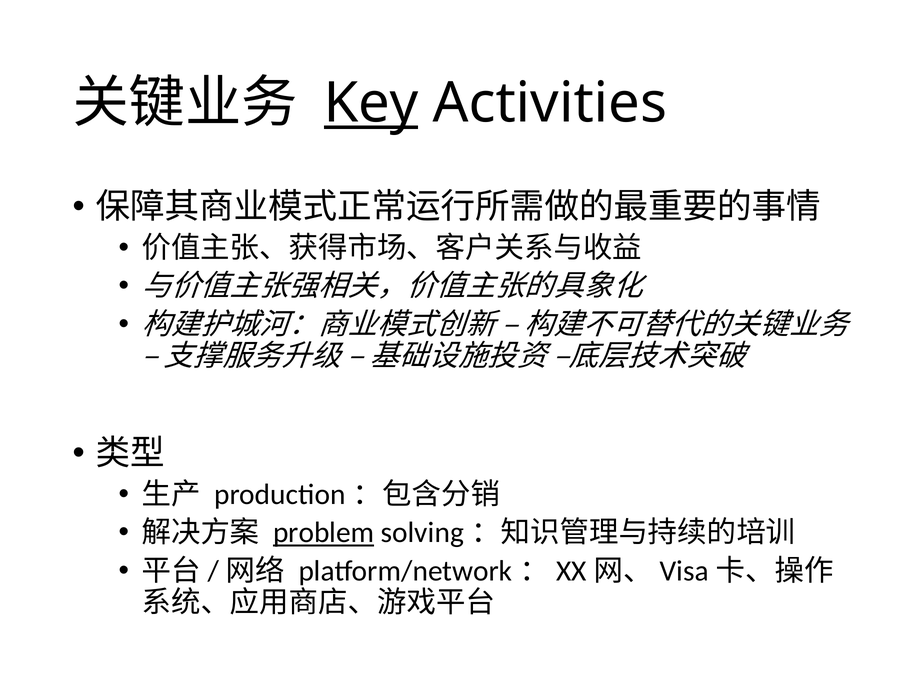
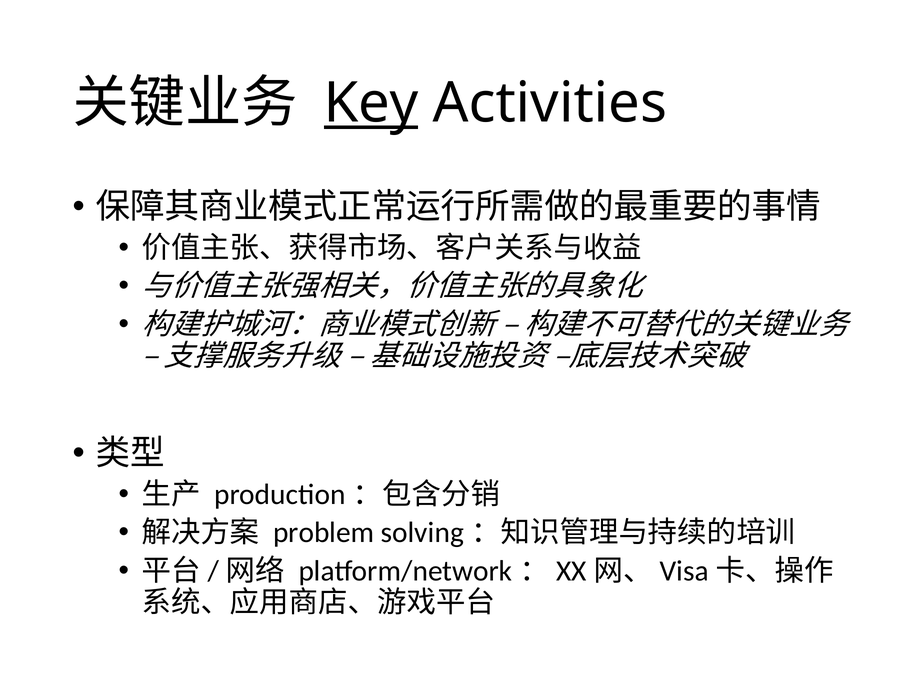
problem underline: present -> none
